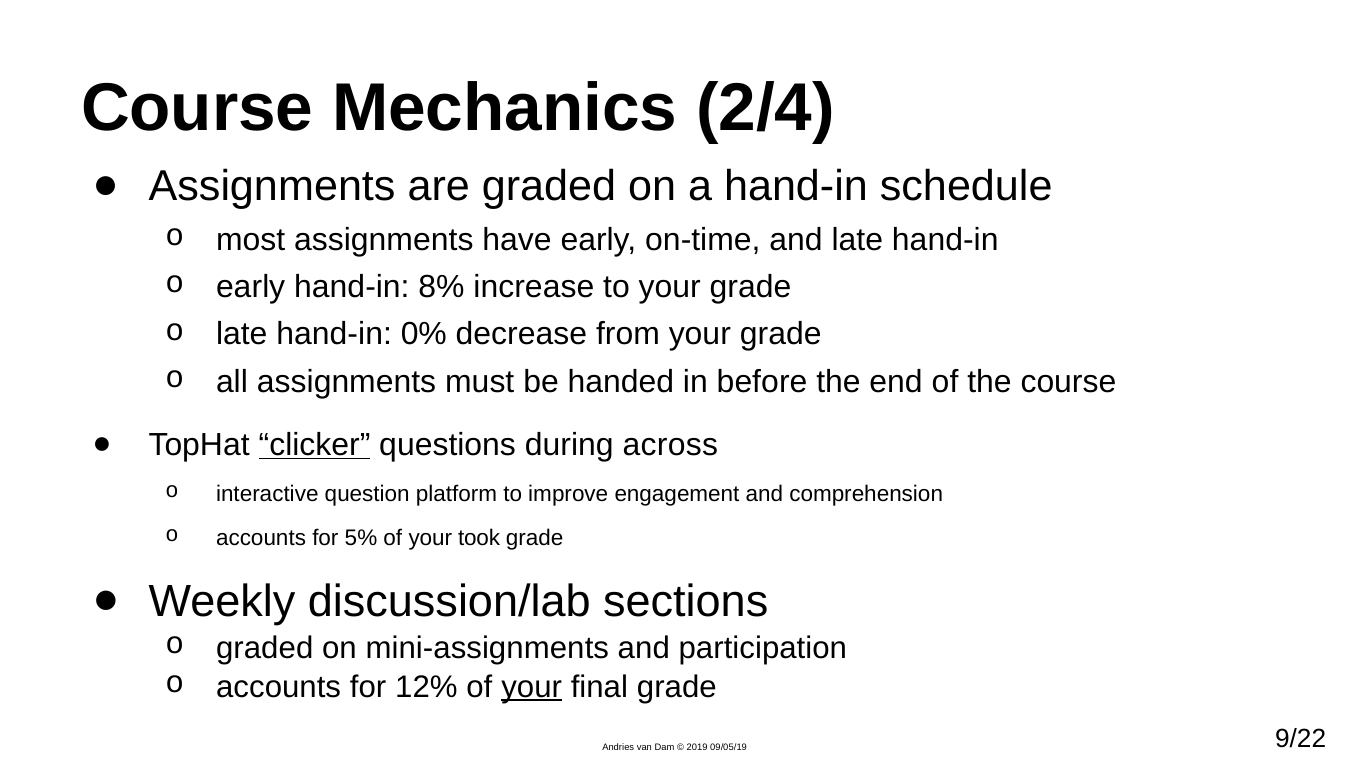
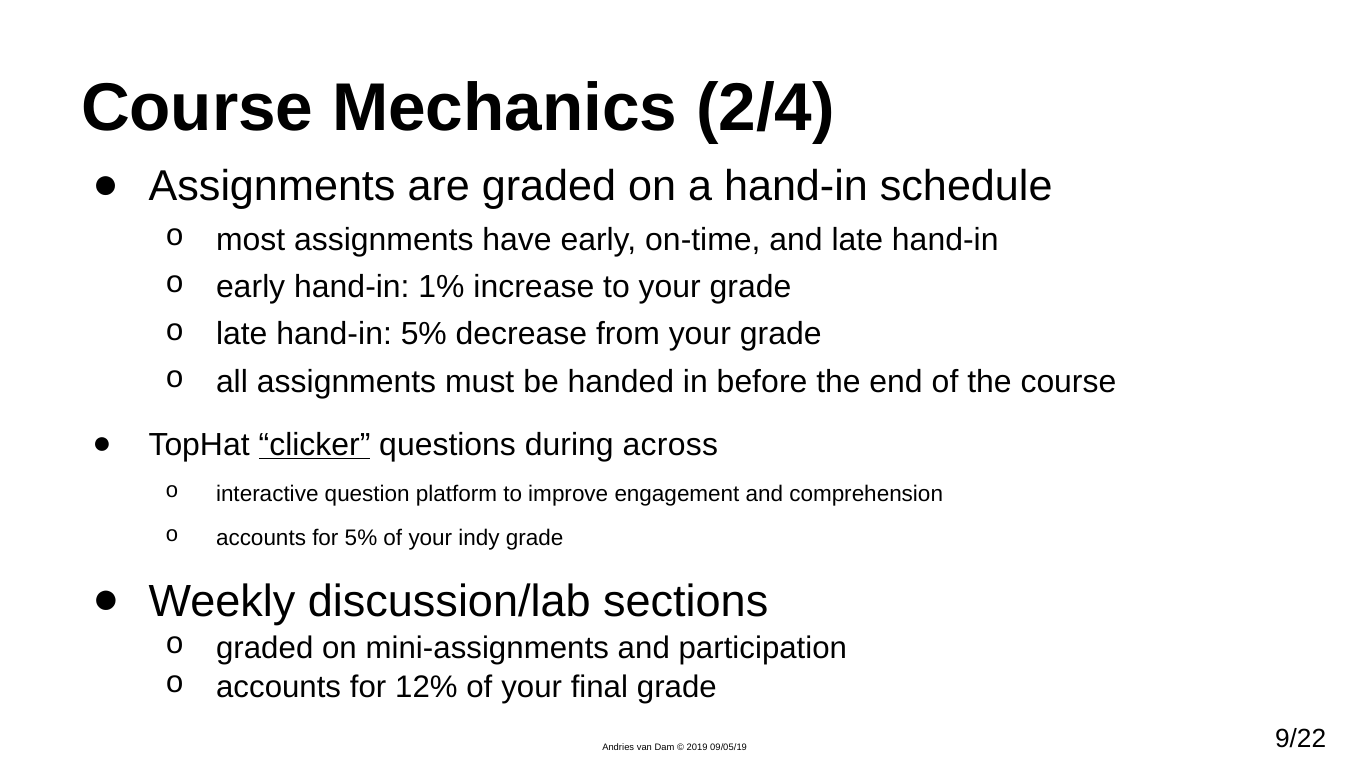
8%: 8% -> 1%
hand-in 0%: 0% -> 5%
took: took -> indy
your at (532, 687) underline: present -> none
